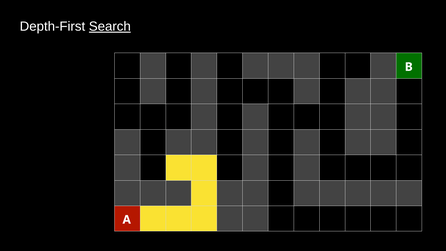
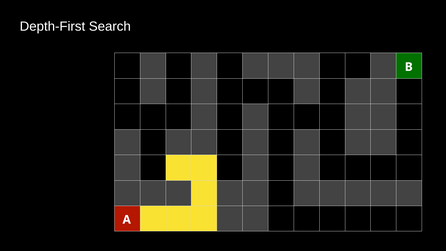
Search underline: present -> none
